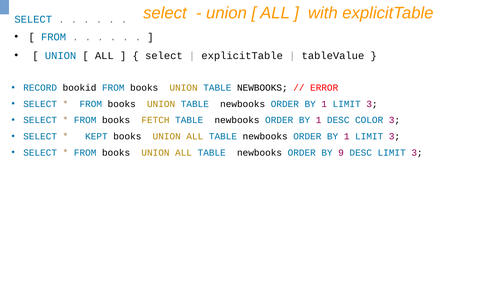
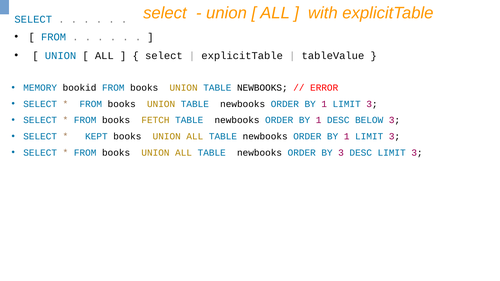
RECORD: RECORD -> MEMORY
COLOR: COLOR -> BELOW
BY 9: 9 -> 3
